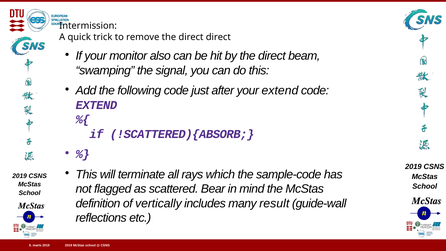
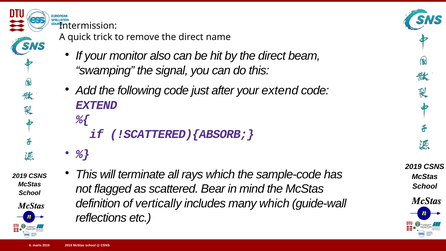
direct direct: direct -> name
many result: result -> which
